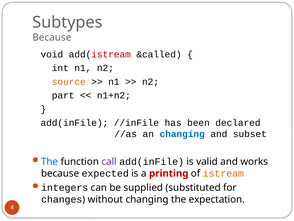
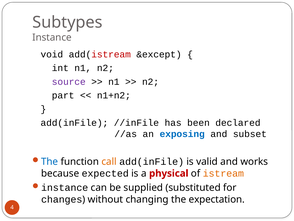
Because at (52, 37): Because -> Instance
&called: &called -> &except
source colour: orange -> purple
an changing: changing -> exposing
call colour: purple -> orange
printing: printing -> physical
integers at (65, 187): integers -> instance
